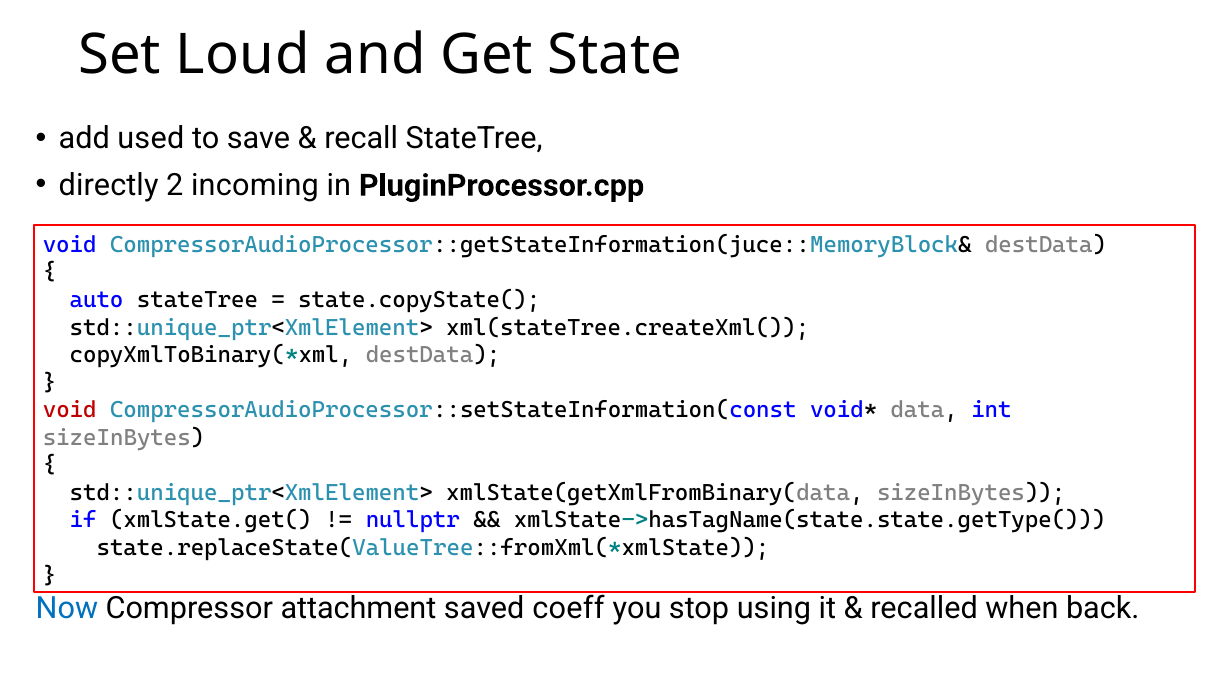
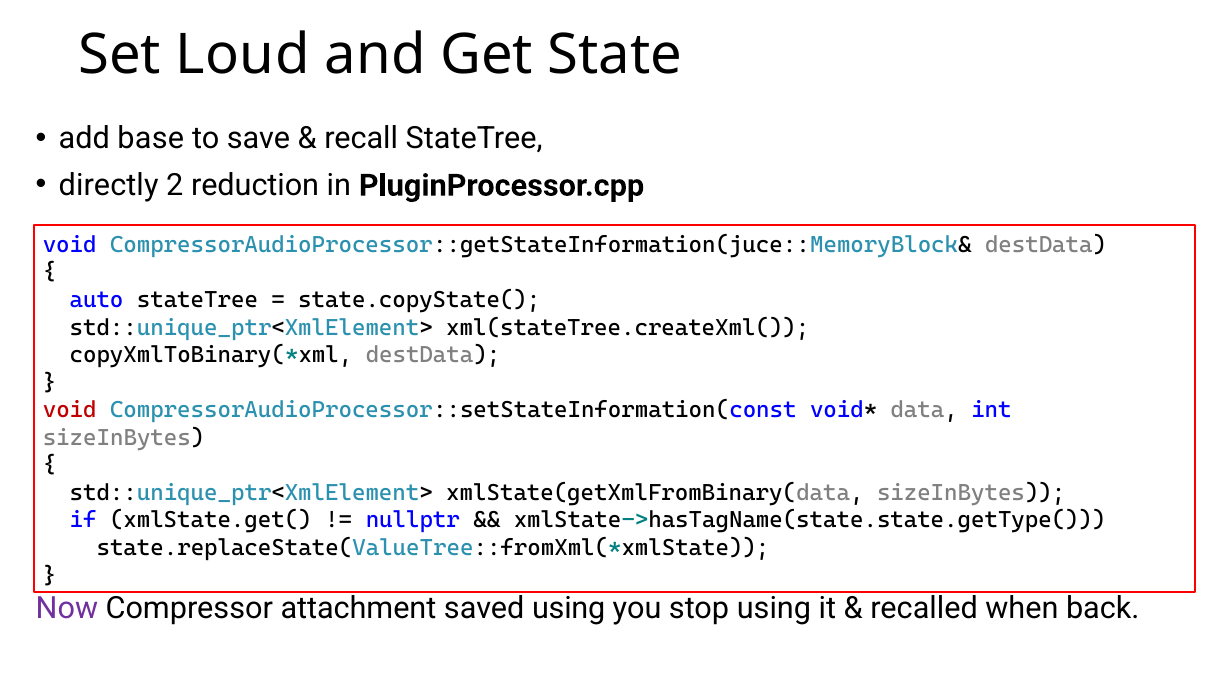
used: used -> base
incoming: incoming -> reduction
Now colour: blue -> purple
saved coeff: coeff -> using
